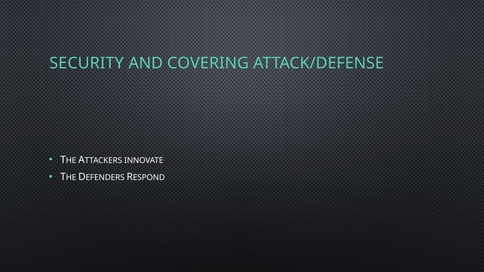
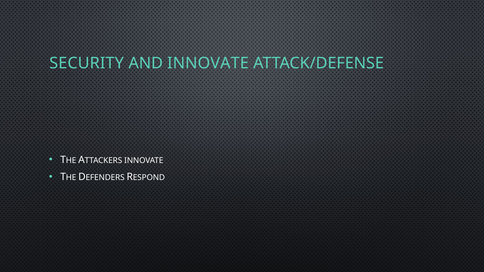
AND COVERING: COVERING -> INNOVATE
